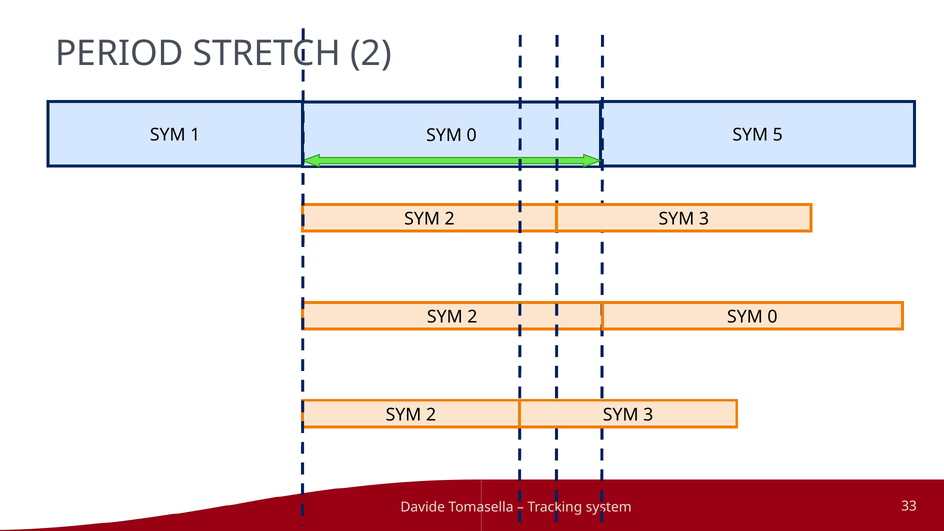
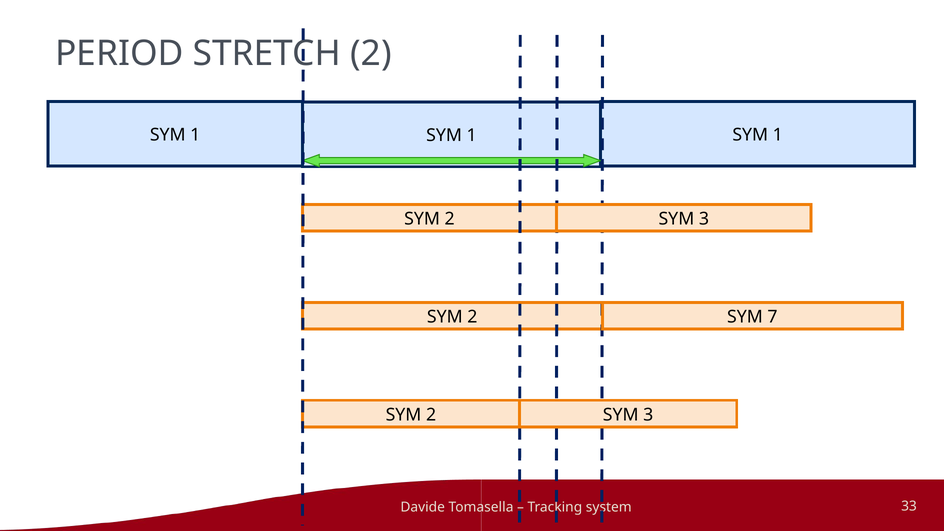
0 at (472, 136): 0 -> 1
5 at (778, 135): 5 -> 1
0 at (773, 317): 0 -> 7
